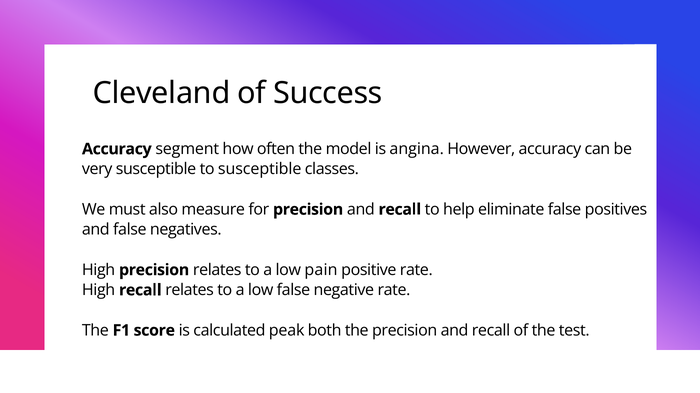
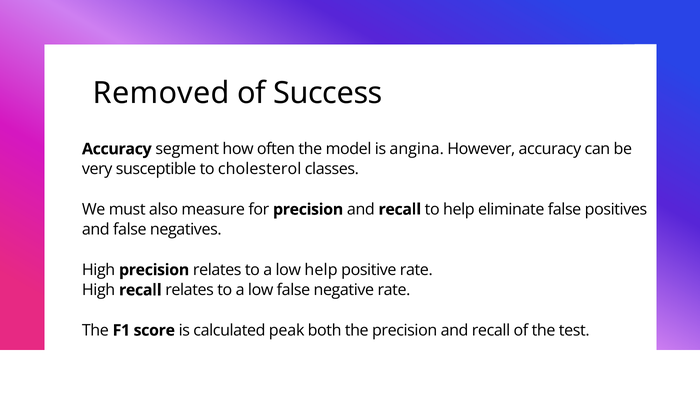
Cleveland: Cleveland -> Removed
to susceptible: susceptible -> cholesterol
low pain: pain -> help
